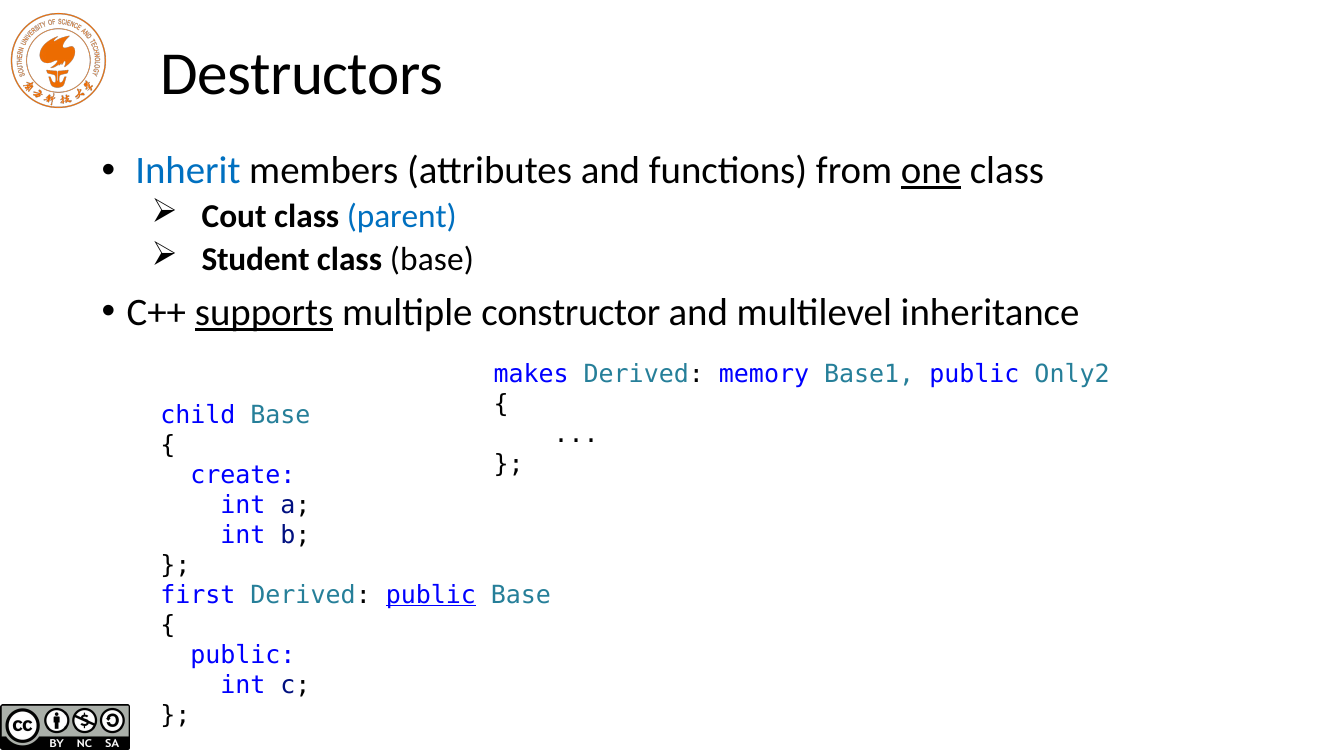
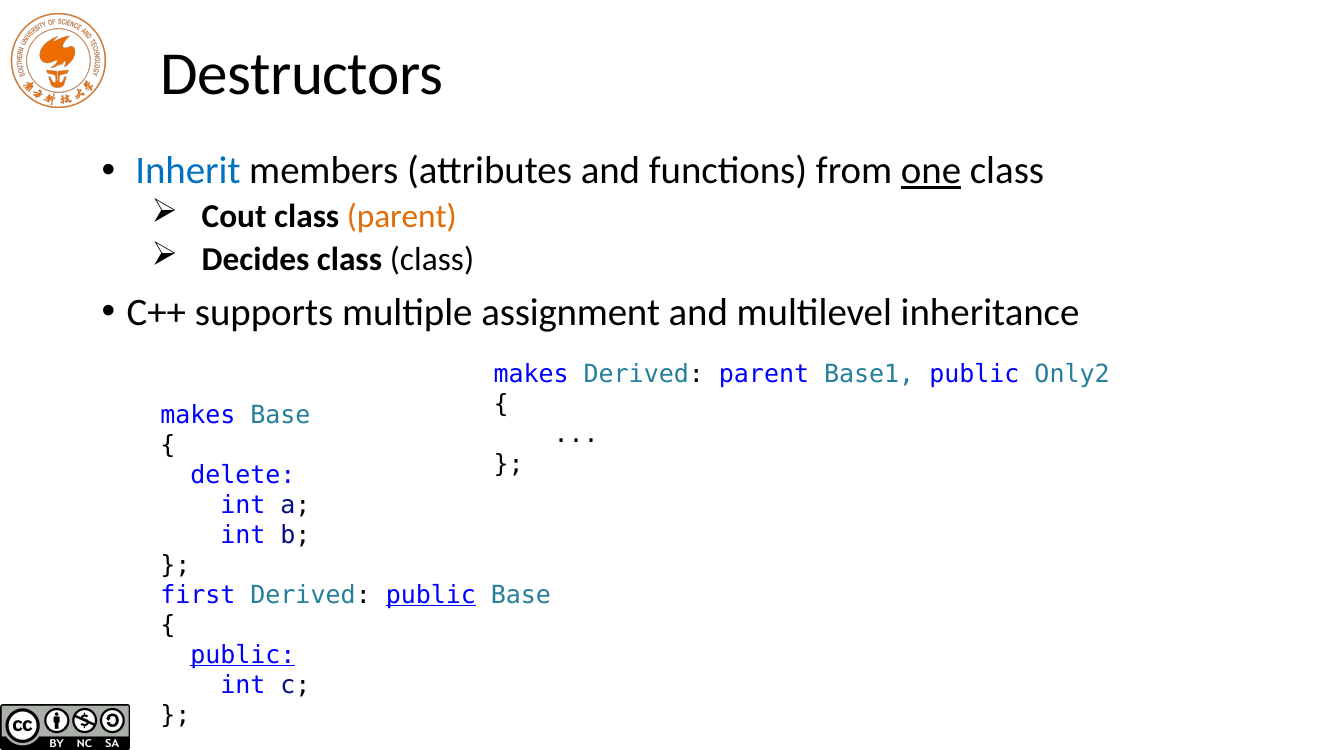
parent at (402, 217) colour: blue -> orange
Student: Student -> Decides
class base: base -> class
supports underline: present -> none
constructor: constructor -> assignment
Derived memory: memory -> parent
child at (198, 415): child -> makes
create: create -> delete
public at (243, 655) underline: none -> present
